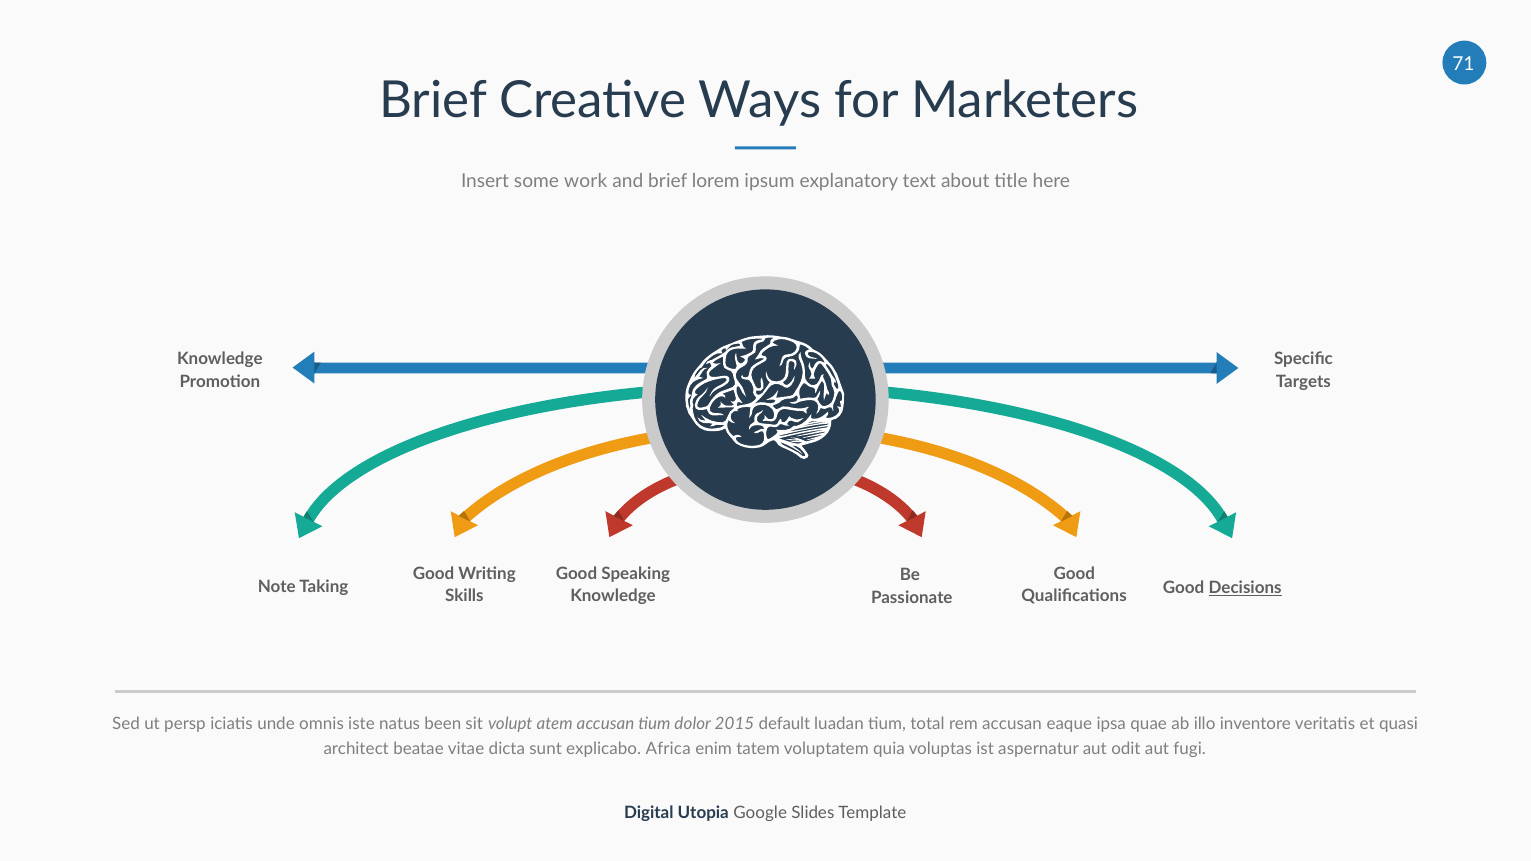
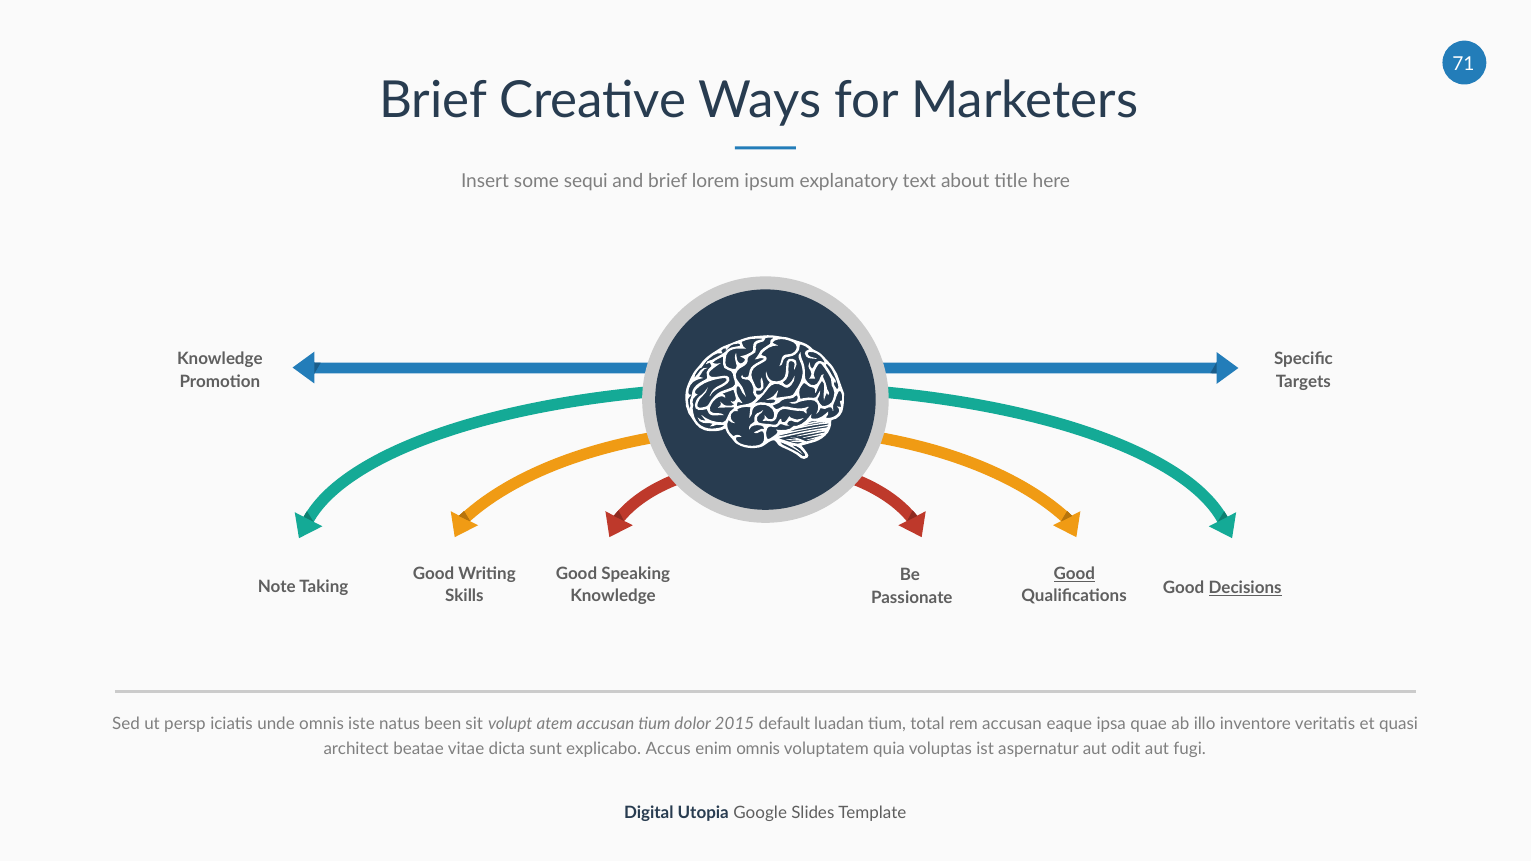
work: work -> sequi
Good at (1074, 574) underline: none -> present
Africa: Africa -> Accus
enim tatem: tatem -> omnis
